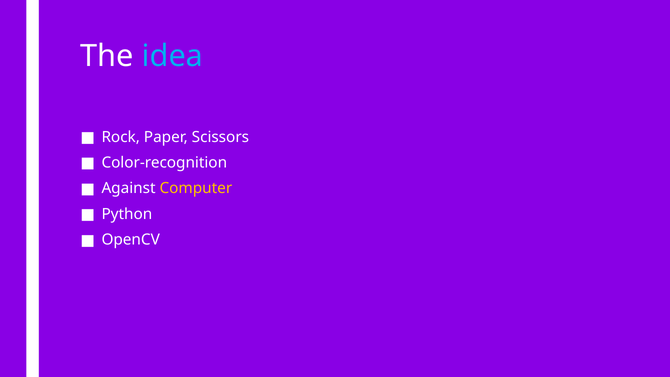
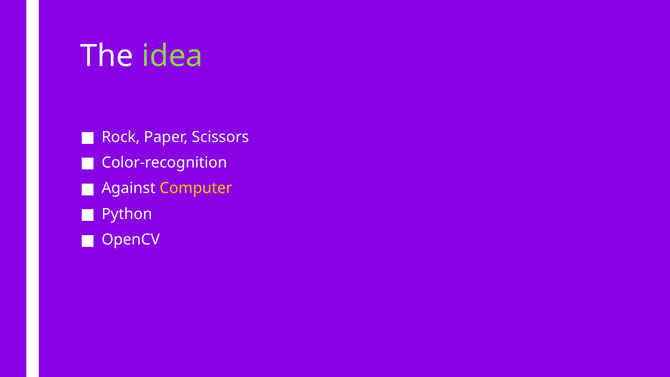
idea colour: light blue -> light green
